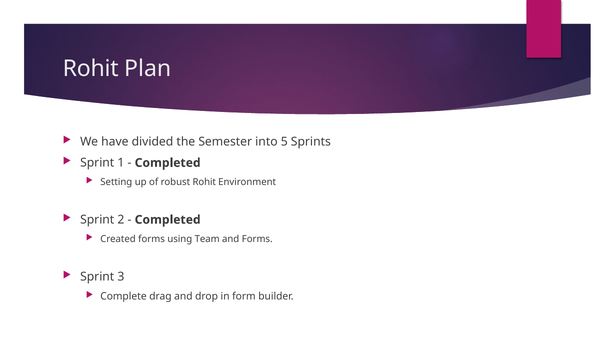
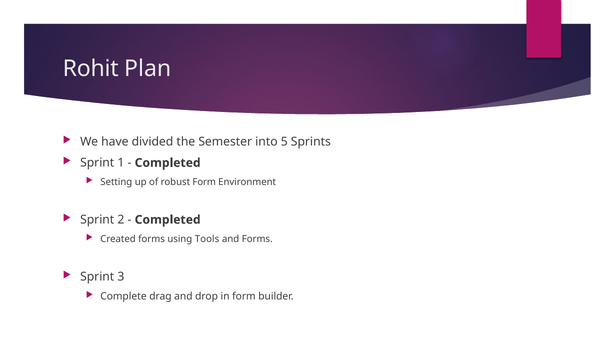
robust Rohit: Rohit -> Form
Team: Team -> Tools
